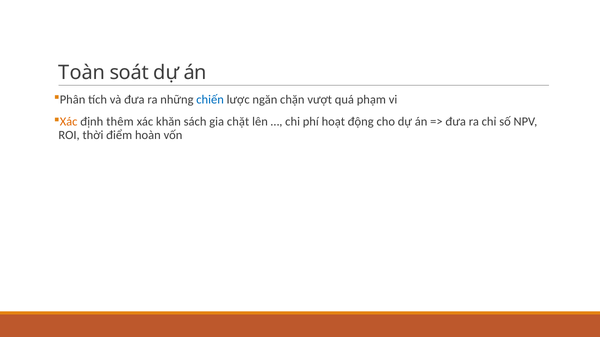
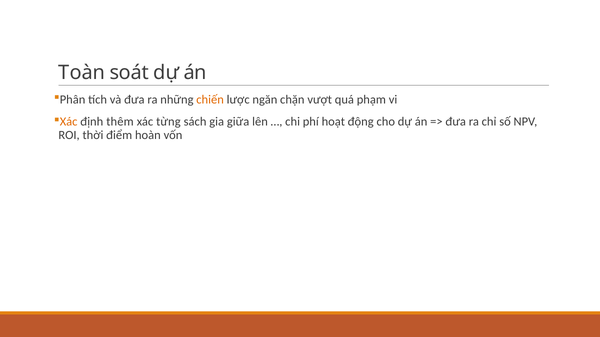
chiến colour: blue -> orange
khăn: khăn -> từng
chặt: chặt -> giữa
